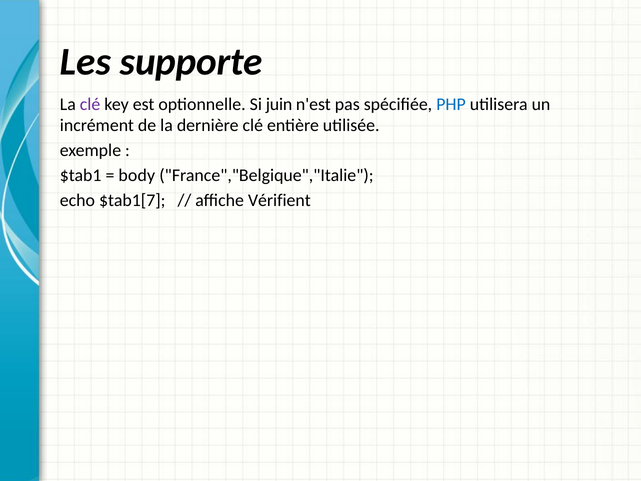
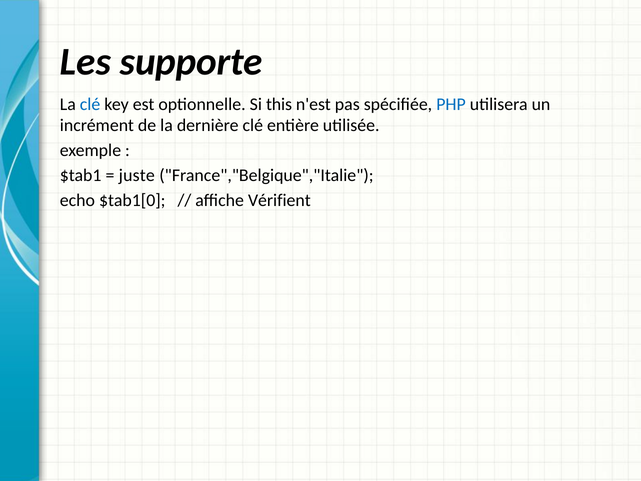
clé at (90, 104) colour: purple -> blue
juin: juin -> this
body: body -> juste
$tab1[7: $tab1[7 -> $tab1[0
